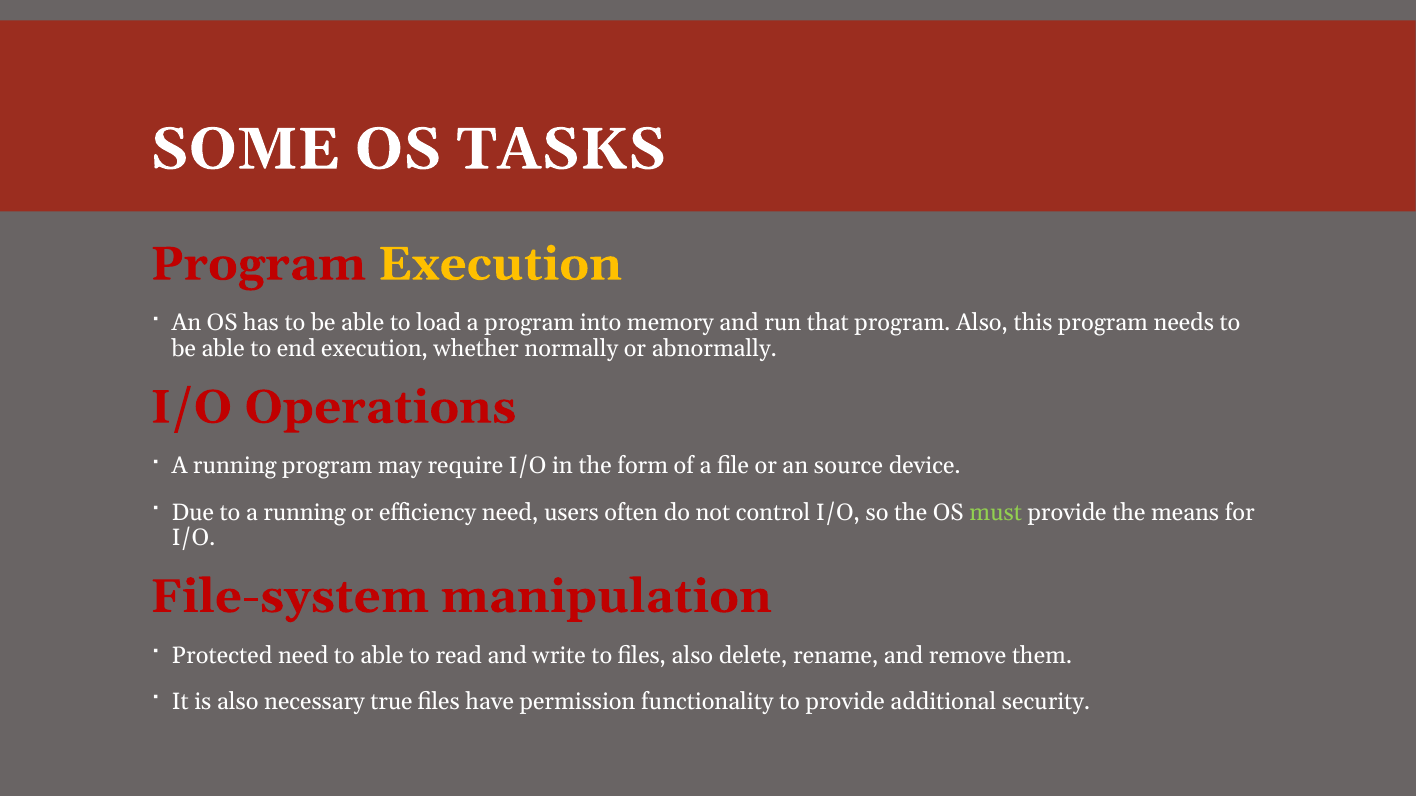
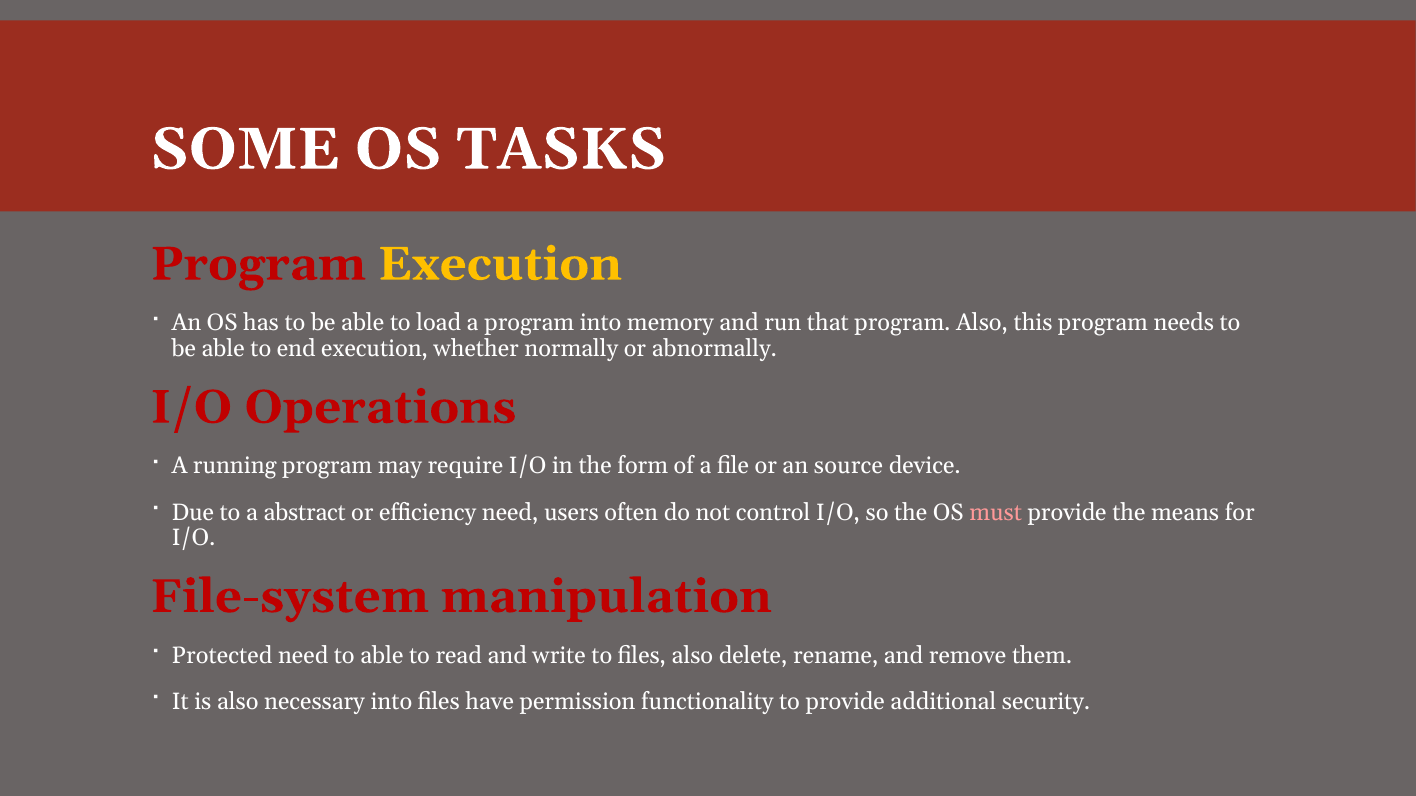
to a running: running -> abstract
must colour: light green -> pink
necessary true: true -> into
